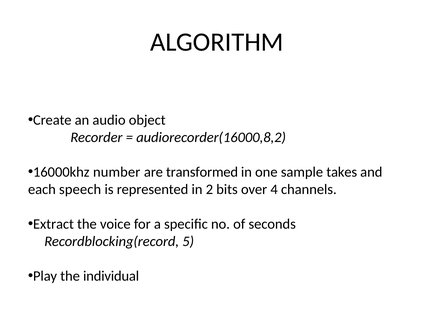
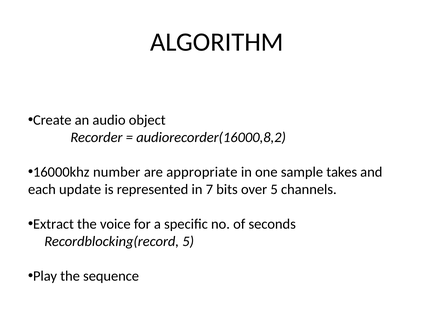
transformed: transformed -> appropriate
speech: speech -> update
2: 2 -> 7
over 4: 4 -> 5
individual: individual -> sequence
